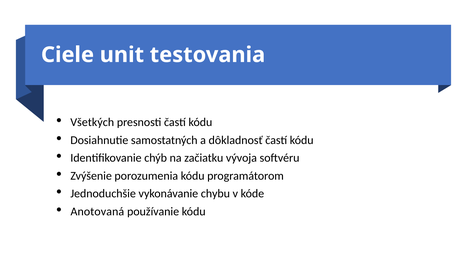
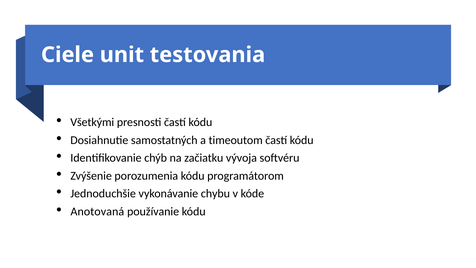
Všetkých: Všetkých -> Všetkými
dôkladnosť: dôkladnosť -> timeoutom
